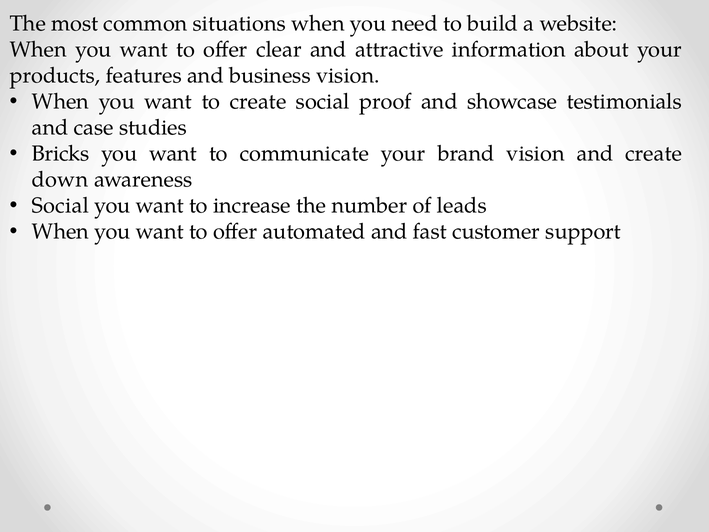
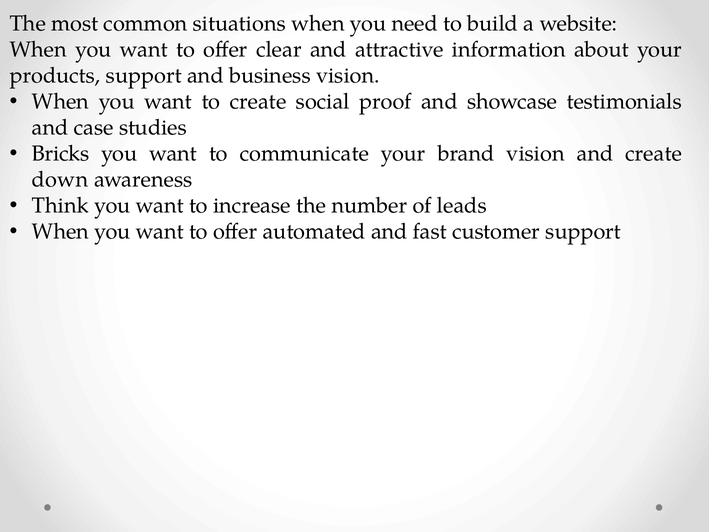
products features: features -> support
Social at (60, 206): Social -> Think
